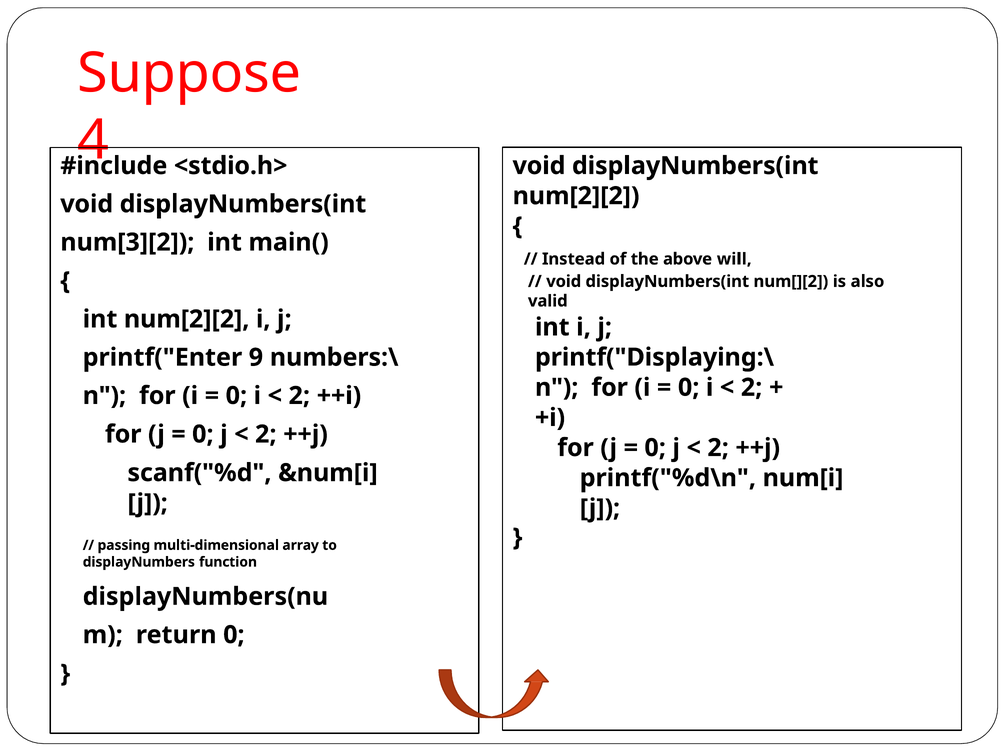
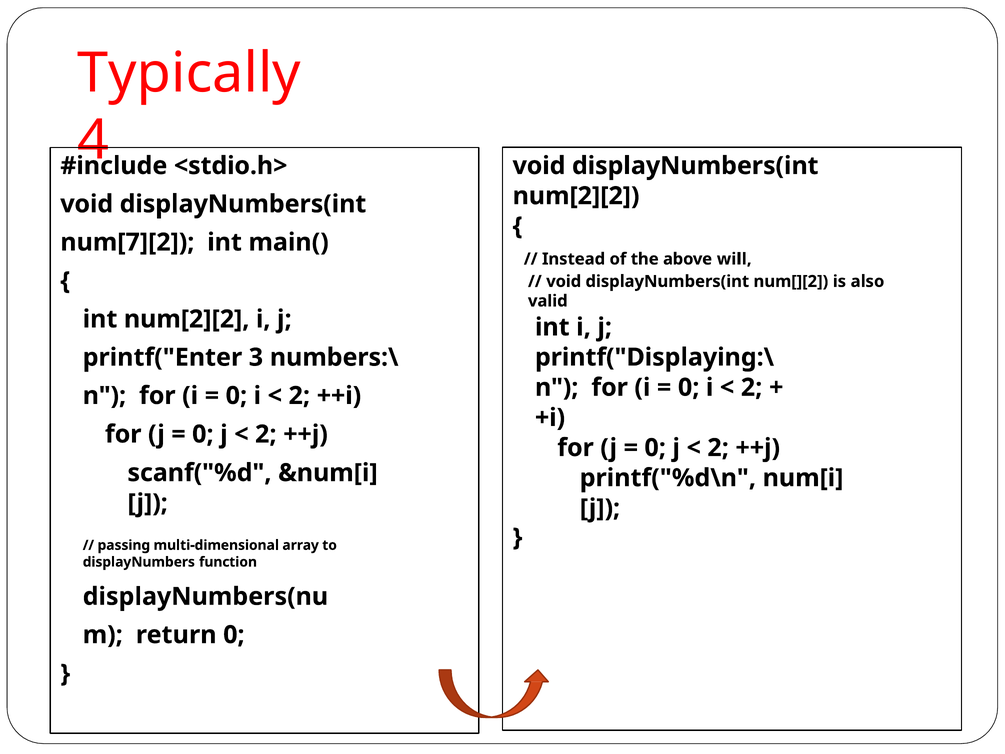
Suppose: Suppose -> Typically
num[3][2: num[3][2 -> num[7][2
9: 9 -> 3
